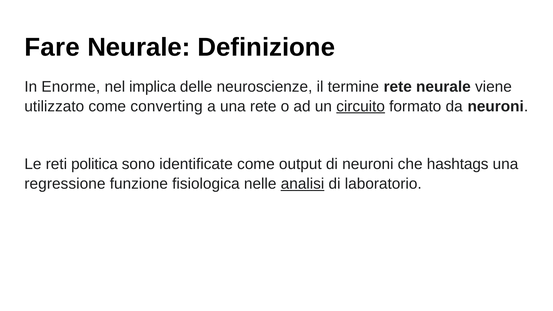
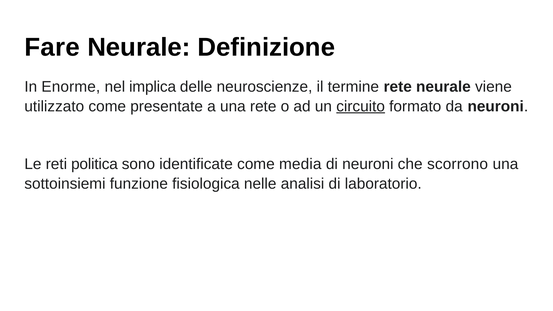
converting: converting -> presentate
output: output -> media
hashtags: hashtags -> scorrono
regressione: regressione -> sottoinsiemi
analisi underline: present -> none
